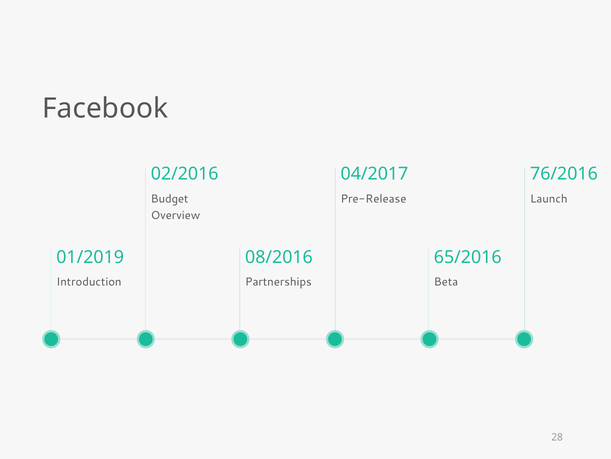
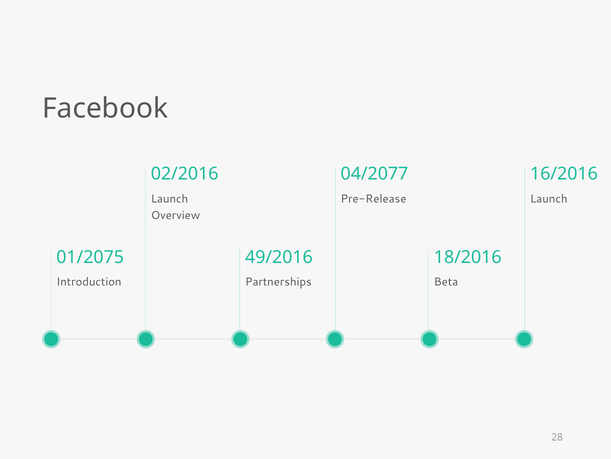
04/2017: 04/2017 -> 04/2077
76/2016: 76/2016 -> 16/2016
Budget at (170, 198): Budget -> Launch
01/2019: 01/2019 -> 01/2075
08/2016: 08/2016 -> 49/2016
65/2016: 65/2016 -> 18/2016
